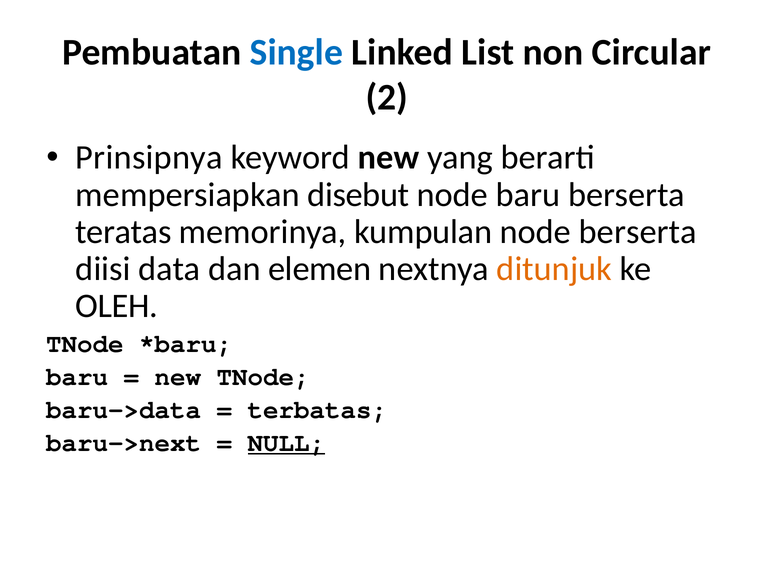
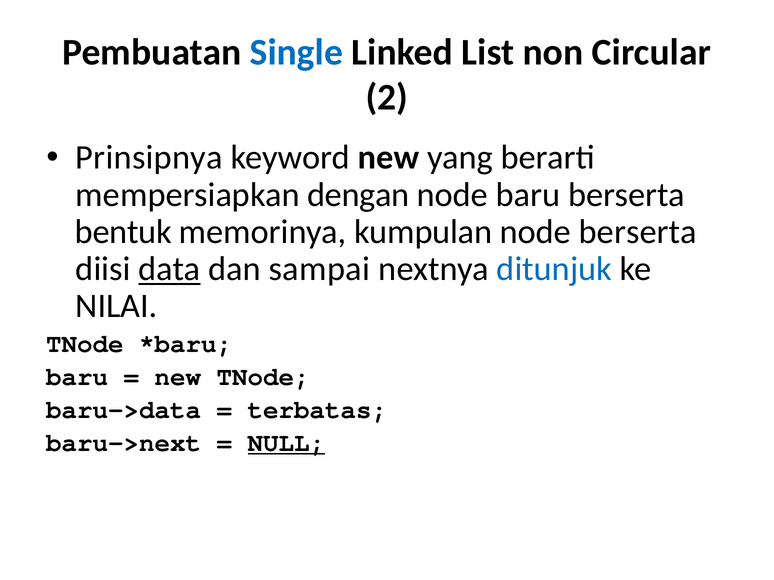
disebut: disebut -> dengan
teratas: teratas -> bentuk
data underline: none -> present
elemen: elemen -> sampai
ditunjuk colour: orange -> blue
OLEH: OLEH -> NILAI
